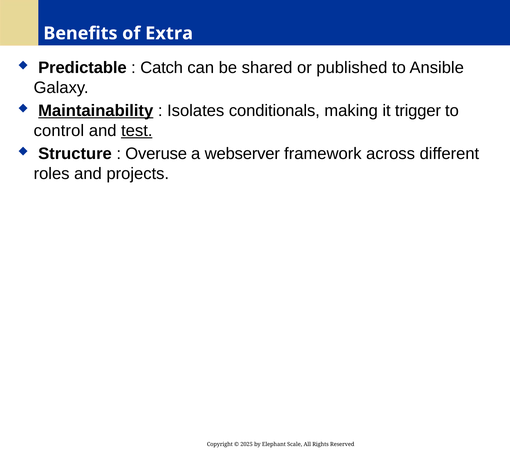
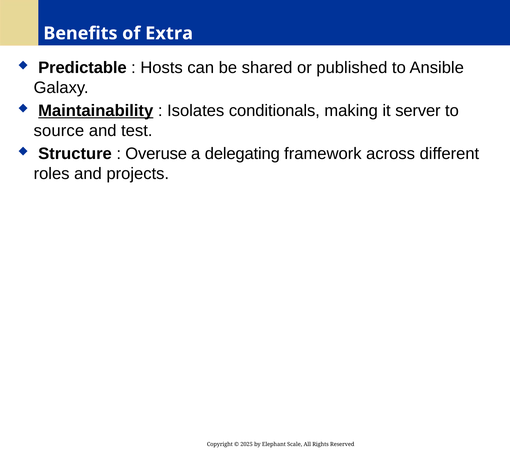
Catch: Catch -> Hosts
trigger: trigger -> server
control: control -> source
test underline: present -> none
webserver: webserver -> delegating
